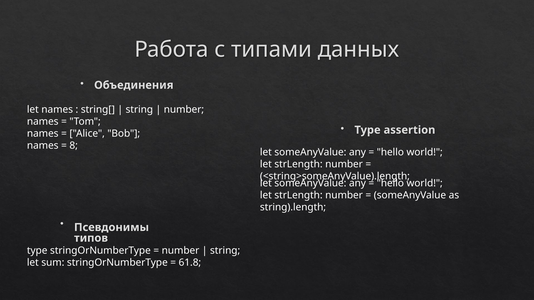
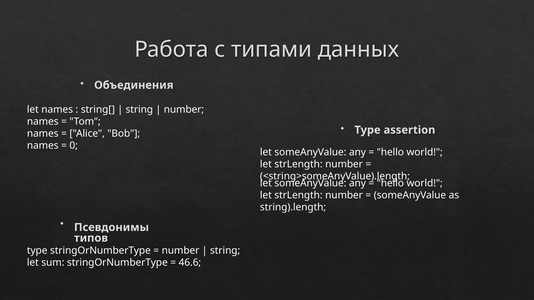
8: 8 -> 0
61.8: 61.8 -> 46.6
